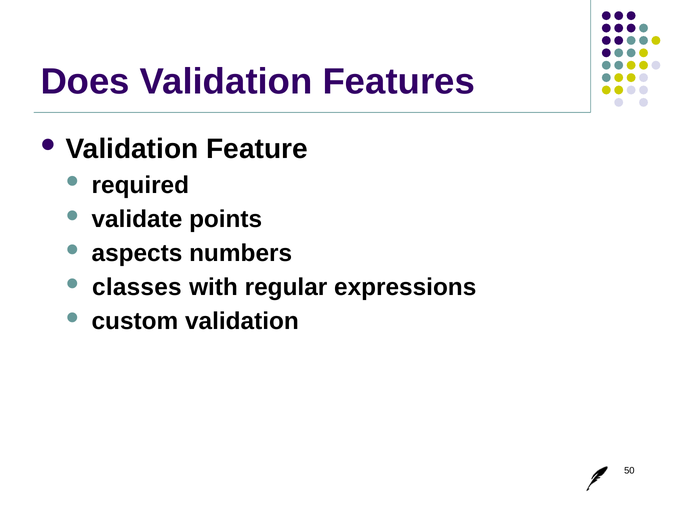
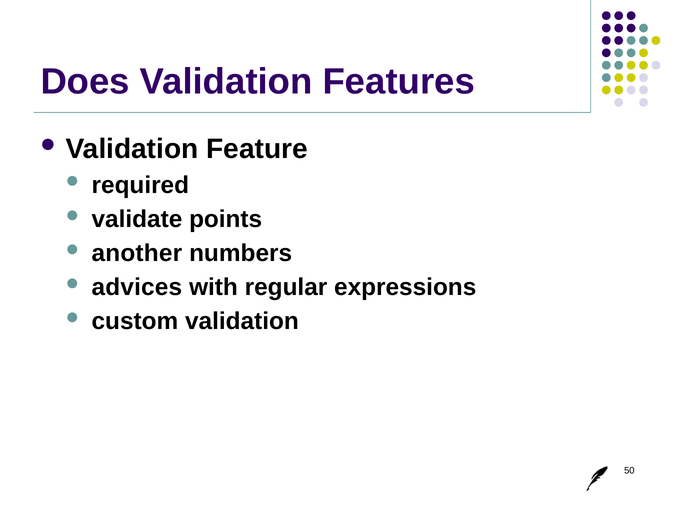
aspects: aspects -> another
classes: classes -> advices
